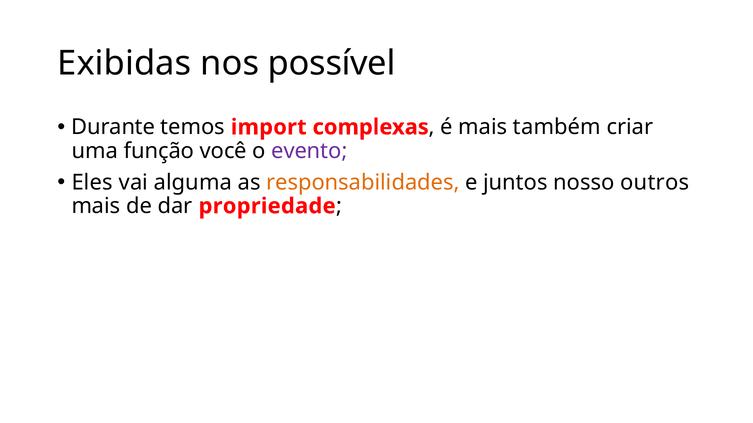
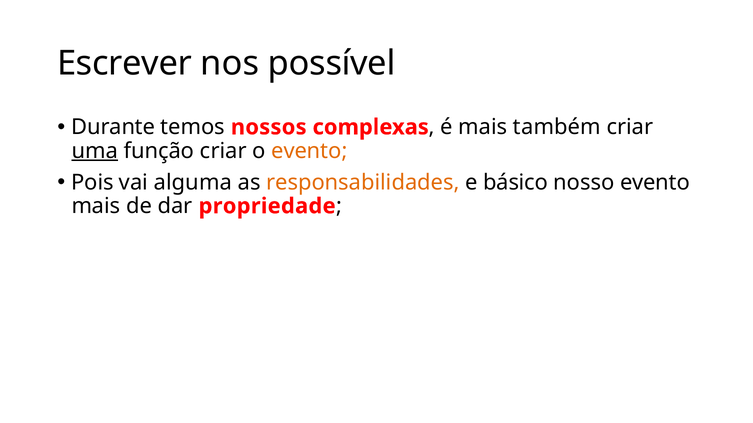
Exibidas: Exibidas -> Escrever
import: import -> nossos
uma underline: none -> present
função você: você -> criar
evento at (309, 151) colour: purple -> orange
Eles: Eles -> Pois
juntos: juntos -> básico
nosso outros: outros -> evento
